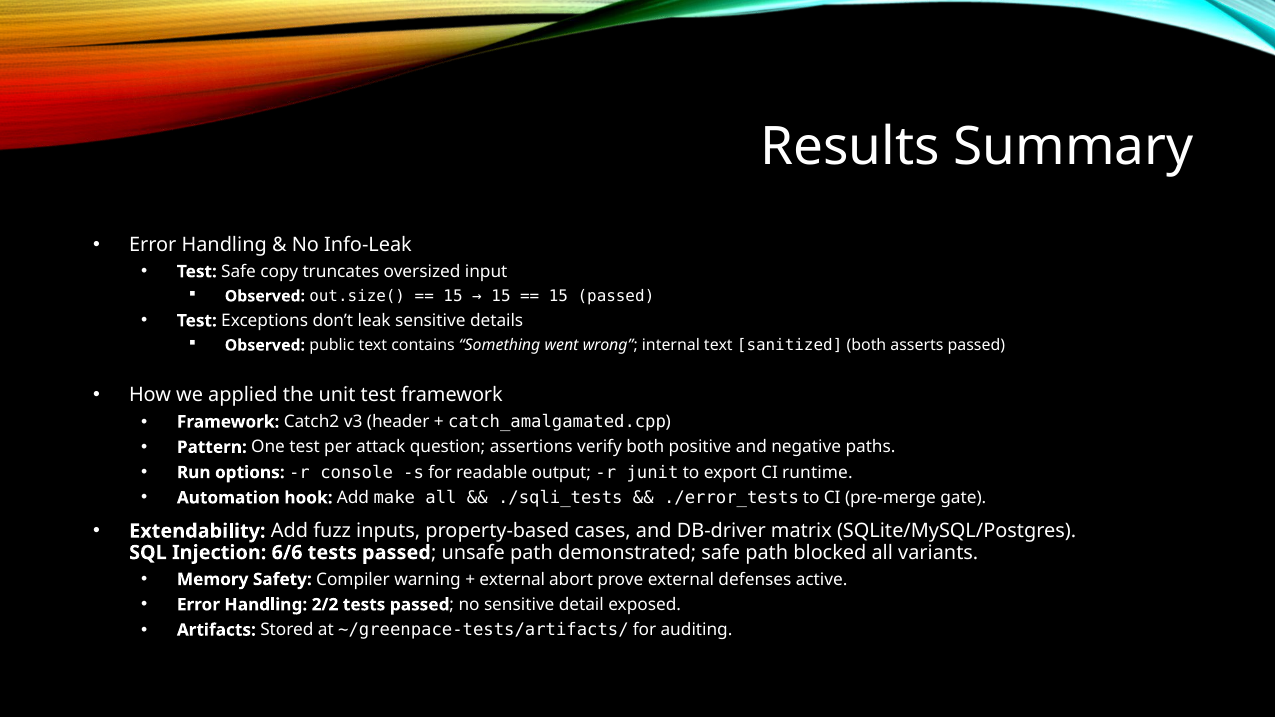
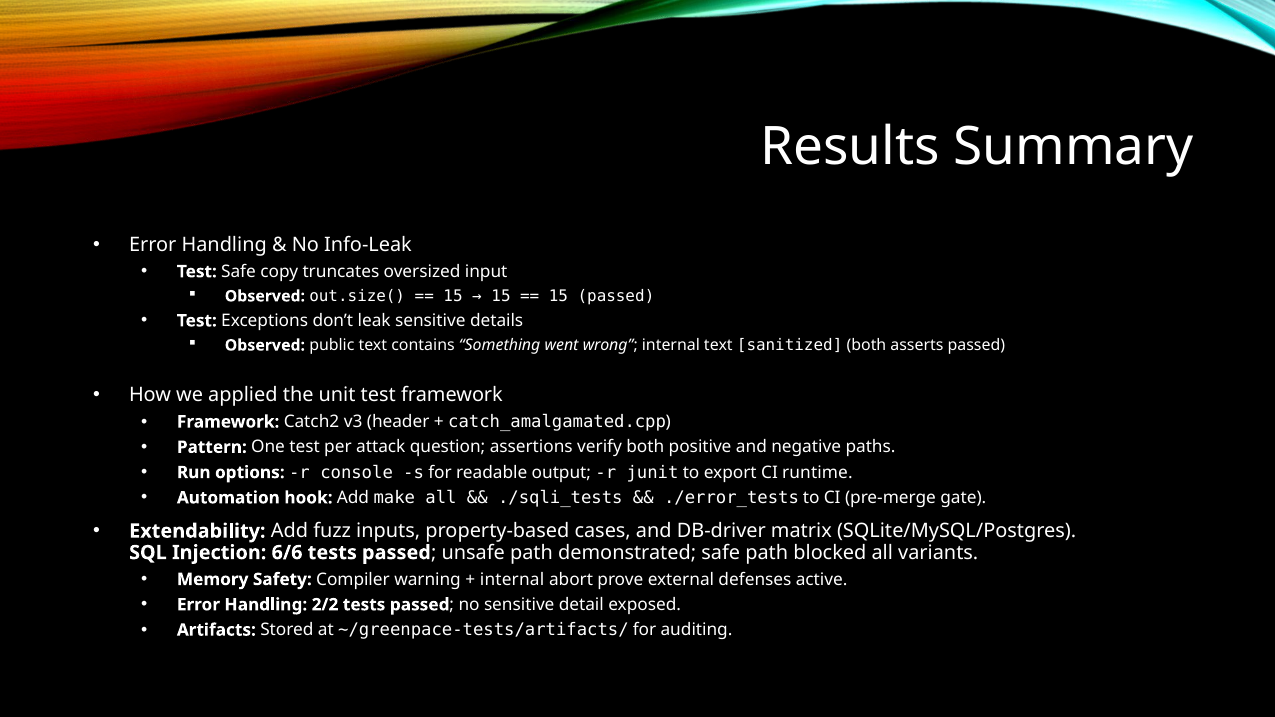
external at (512, 580): external -> internal
